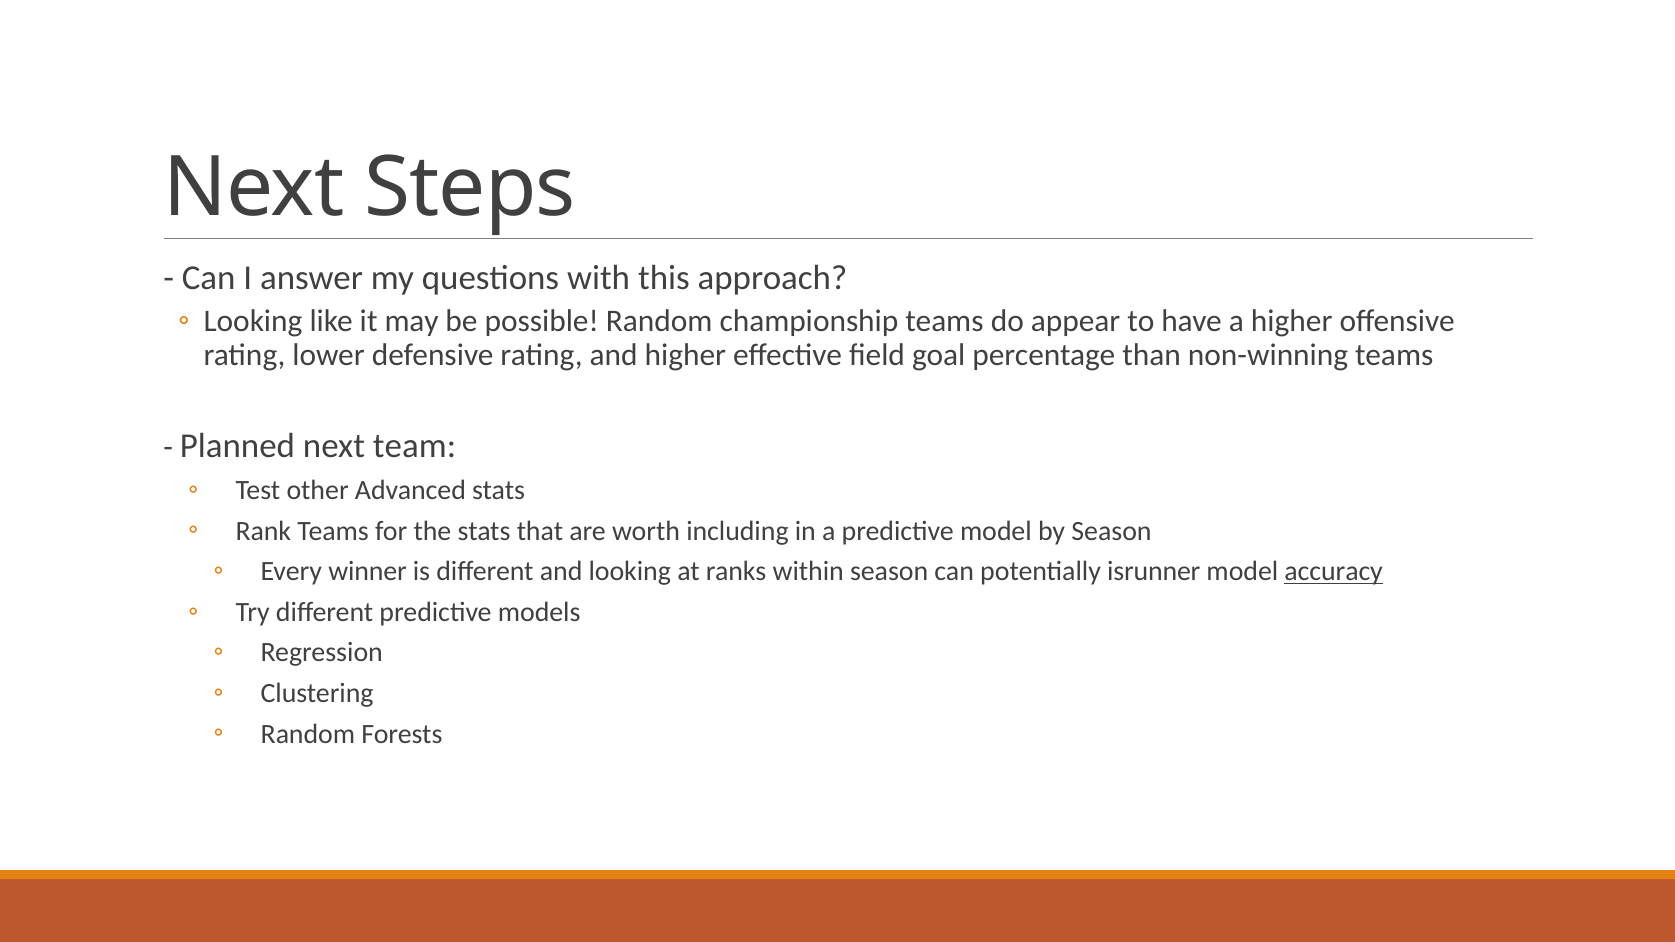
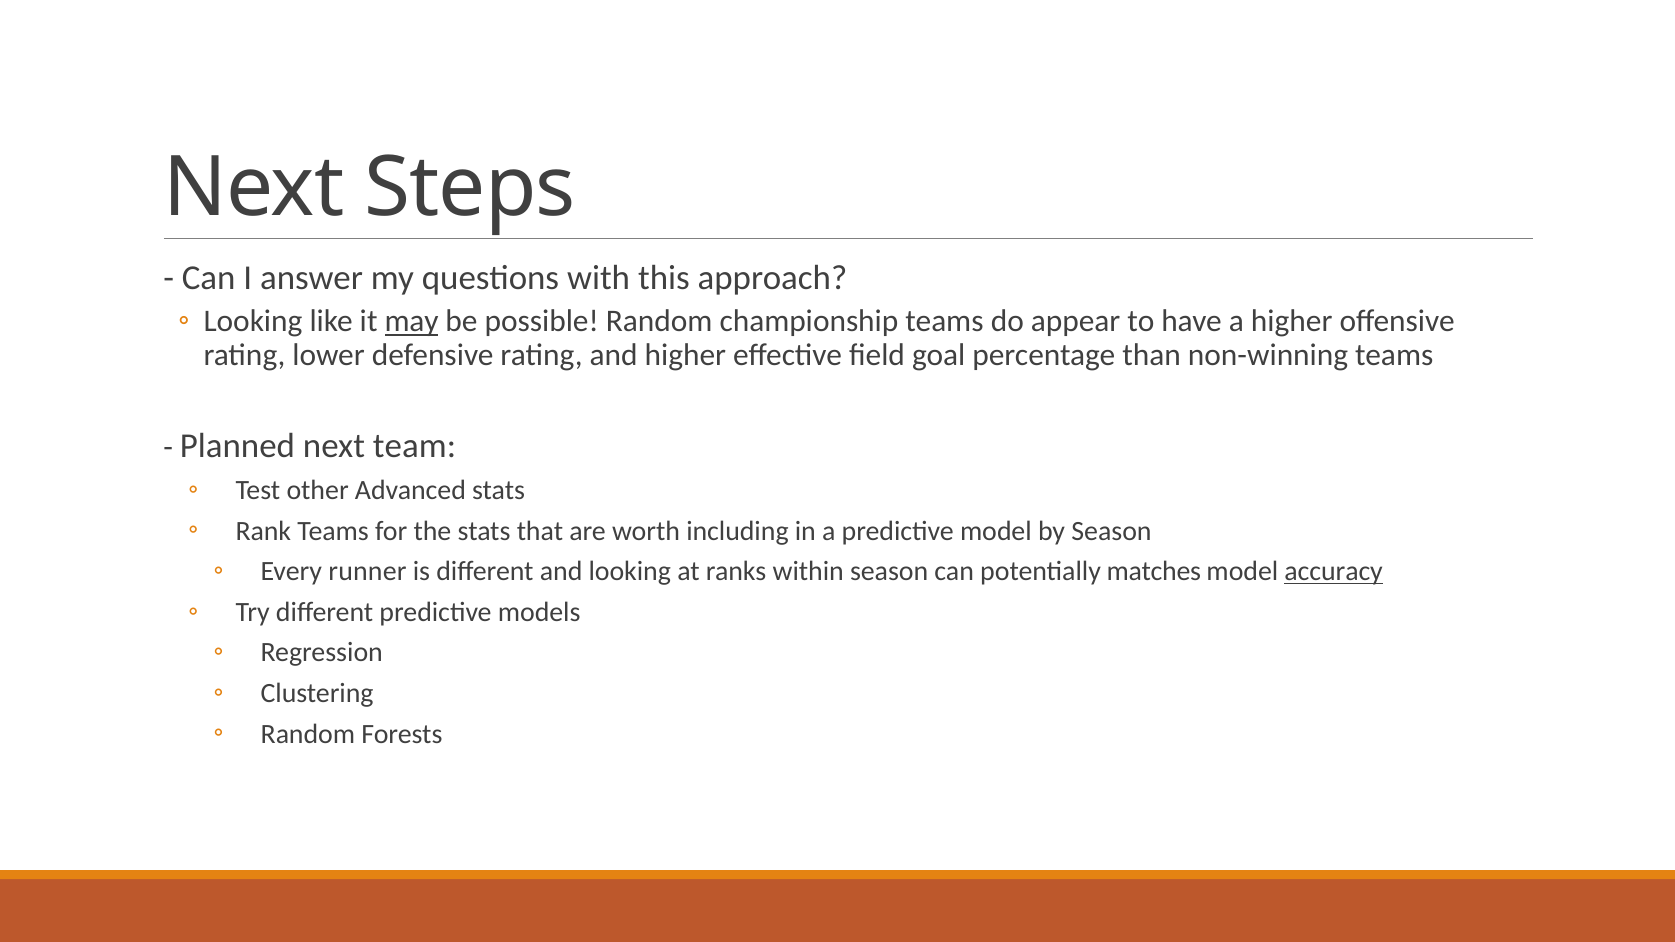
may underline: none -> present
winner: winner -> runner
isrunner: isrunner -> matches
